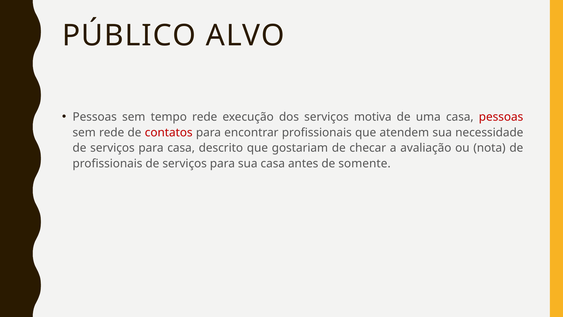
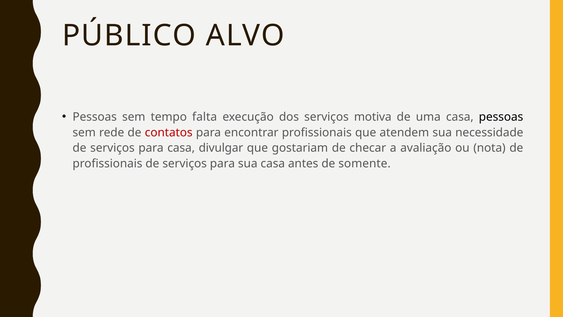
tempo rede: rede -> falta
pessoas at (501, 117) colour: red -> black
descrito: descrito -> divulgar
